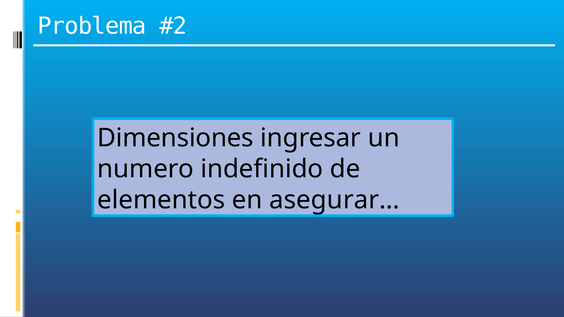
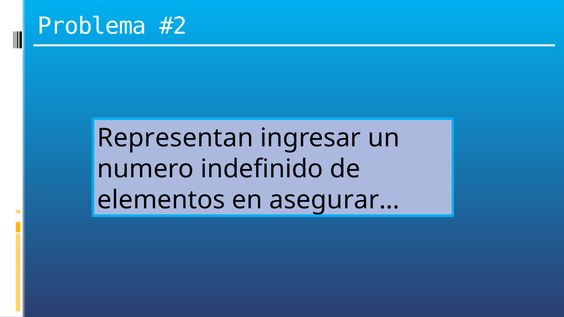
Dimensiones: Dimensiones -> Representan
